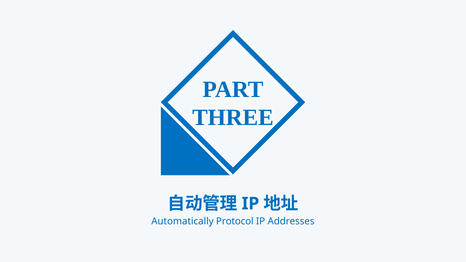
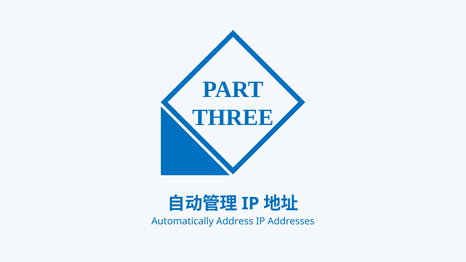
Protocol: Protocol -> Address
